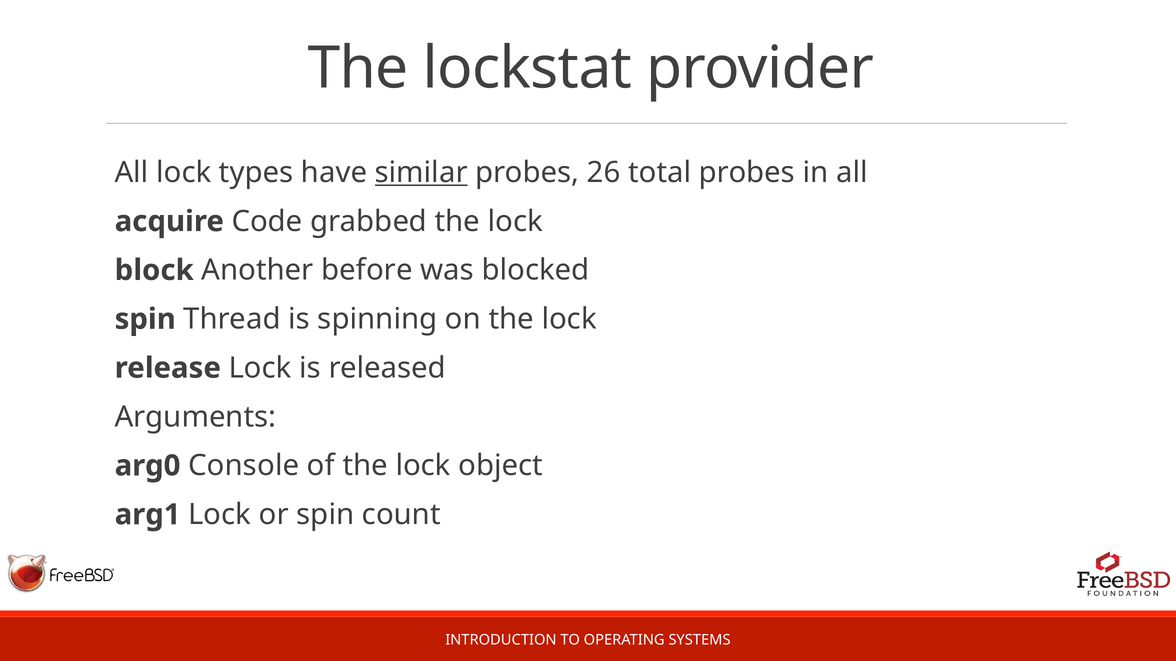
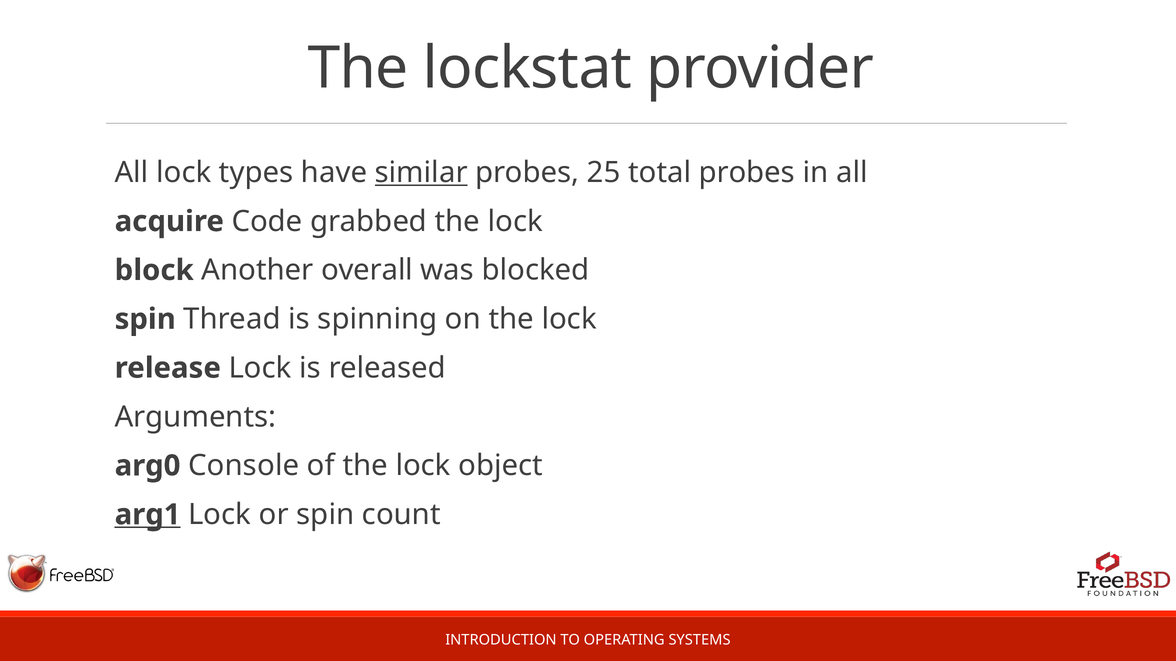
26: 26 -> 25
before: before -> overall
arg1 underline: none -> present
